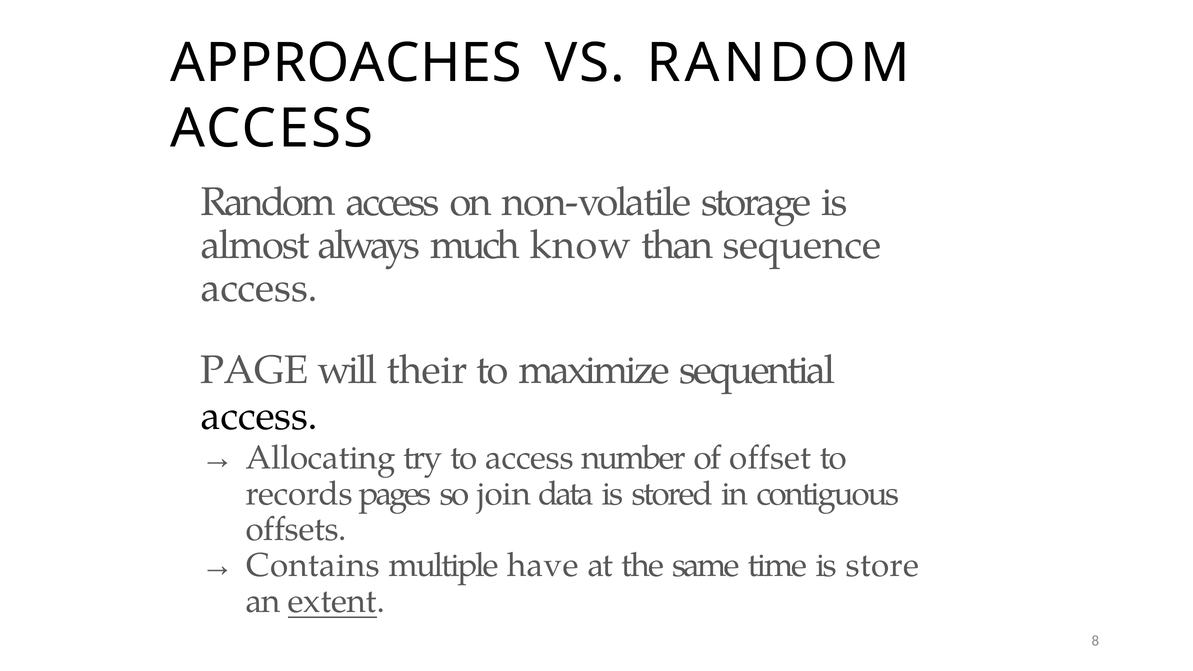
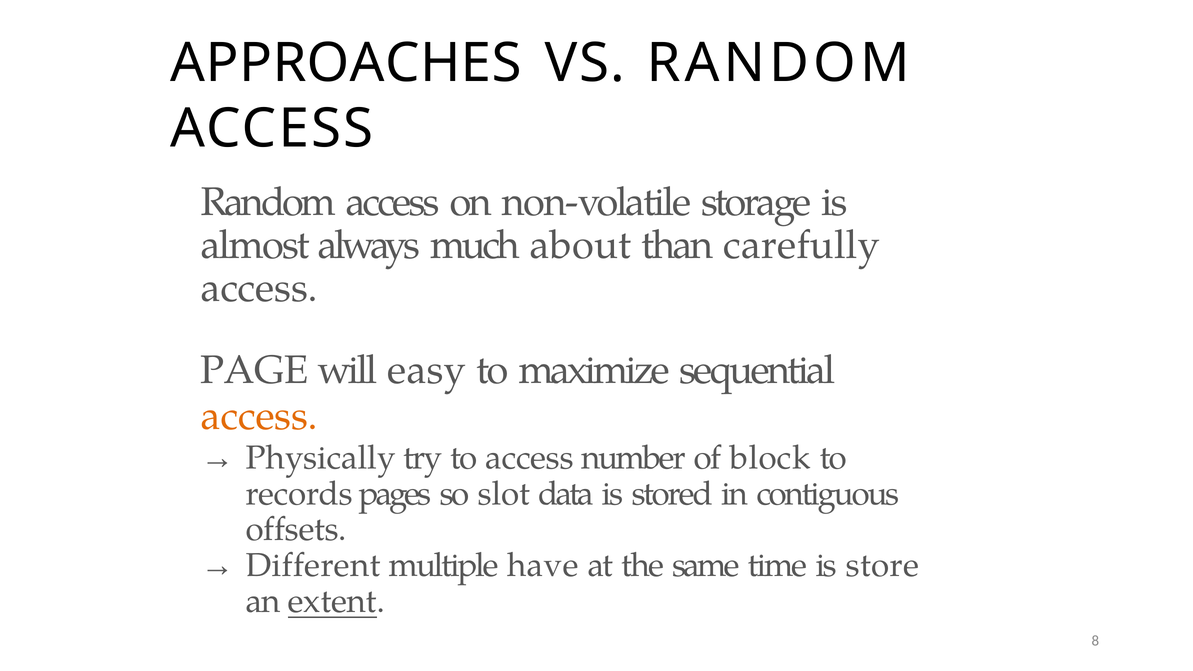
know: know -> about
sequence: sequence -> carefully
their: their -> easy
access at (259, 416) colour: black -> orange
Allocating: Allocating -> Physically
offset: offset -> block
join: join -> slot
Contains: Contains -> Different
